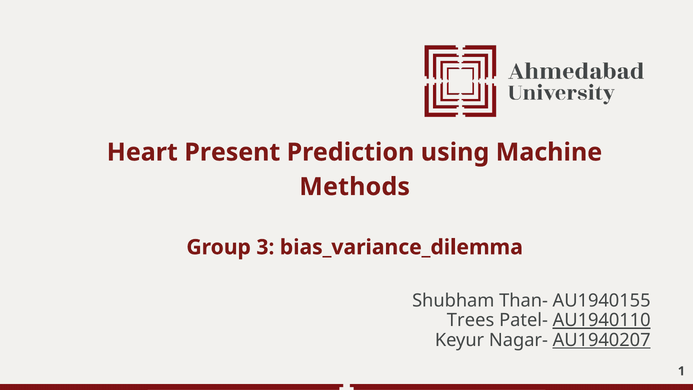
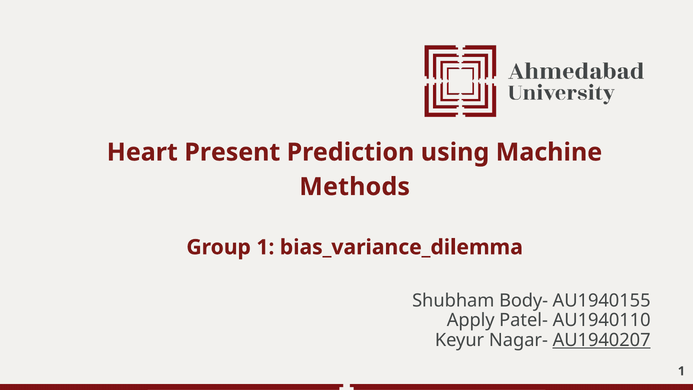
Group 3: 3 -> 1
Than-: Than- -> Body-
Trees: Trees -> Apply
AU1940110 underline: present -> none
